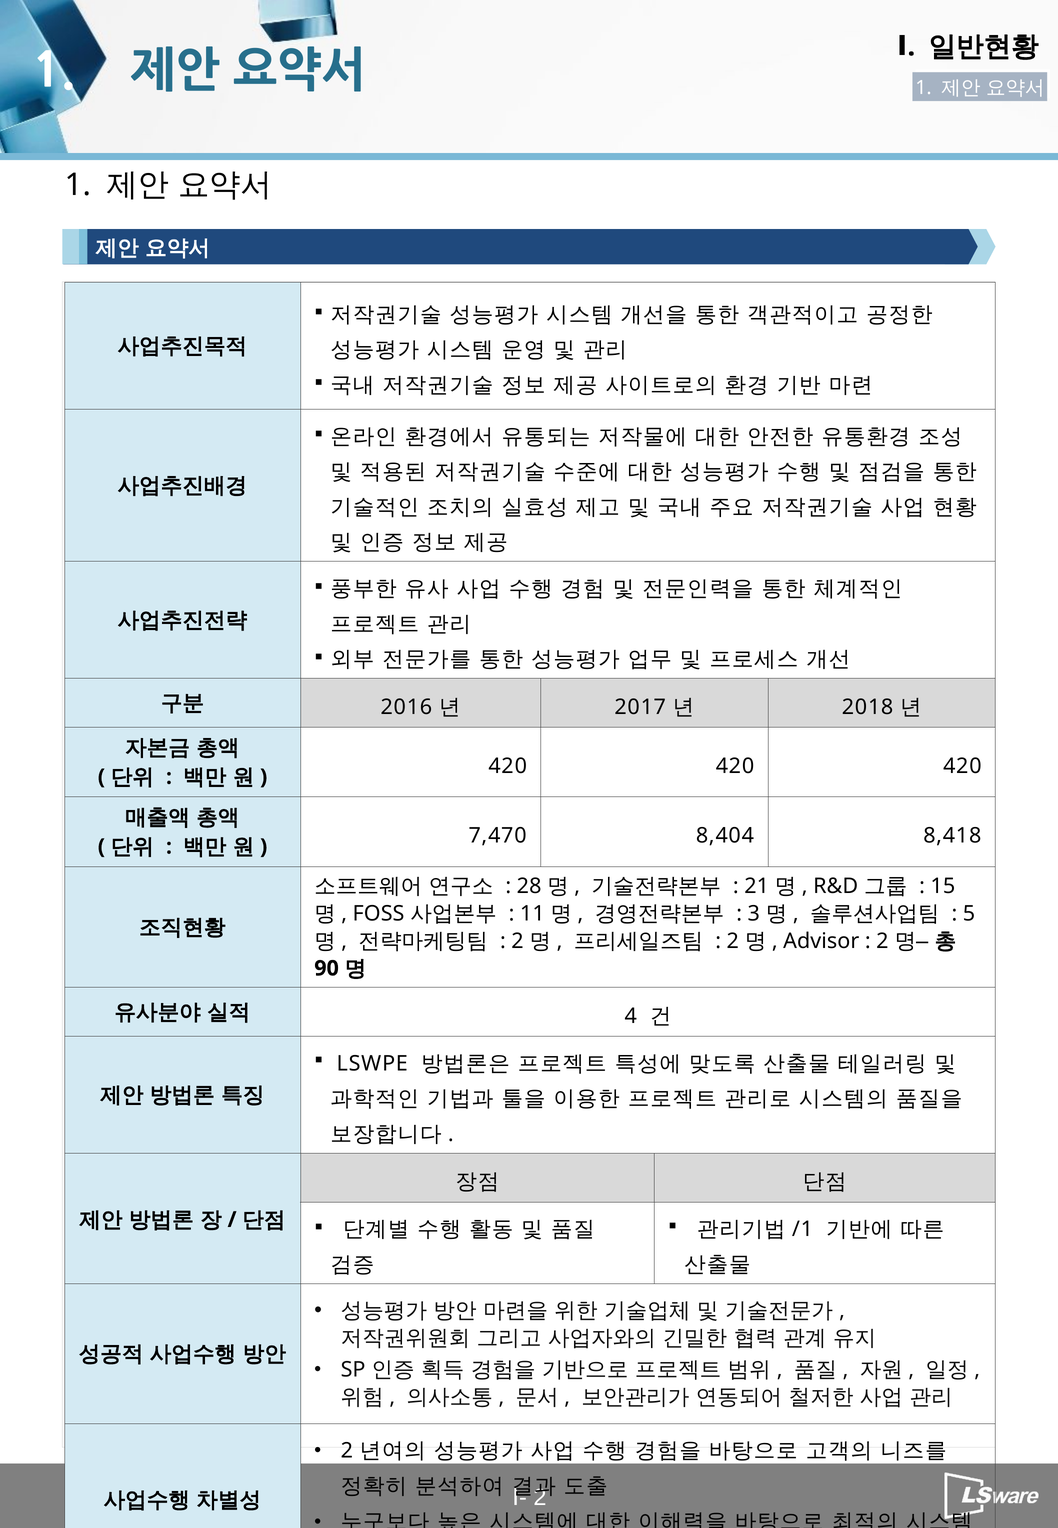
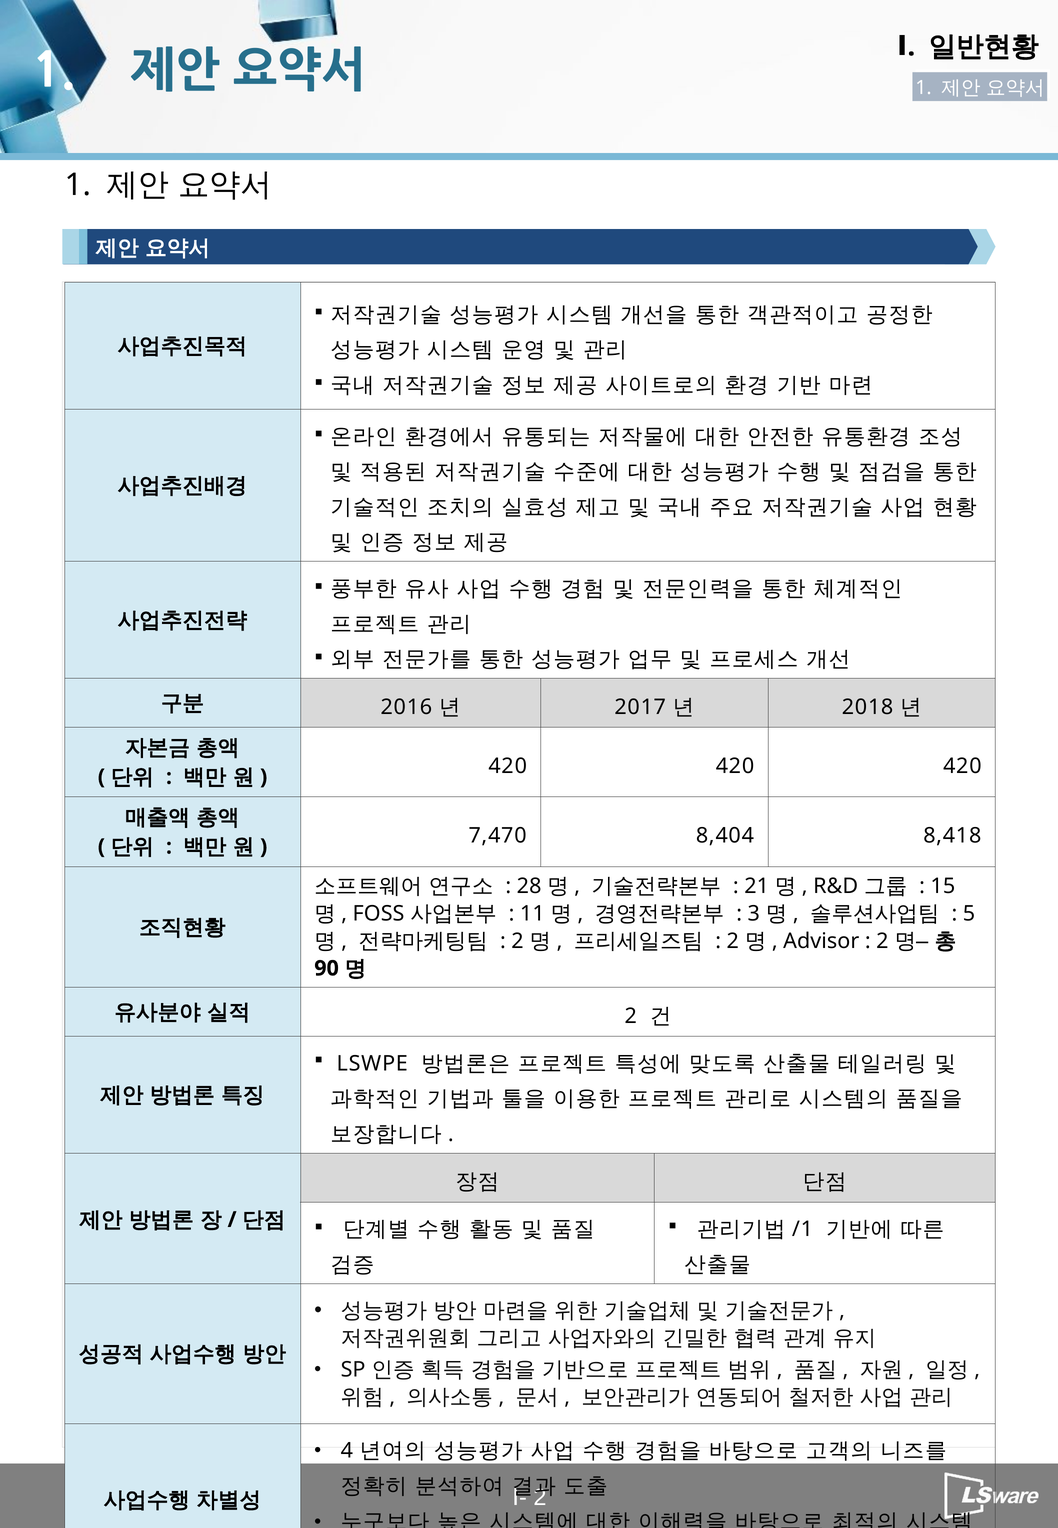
4 at (631, 1016): 4 -> 2
2 at (347, 1451): 2 -> 4
